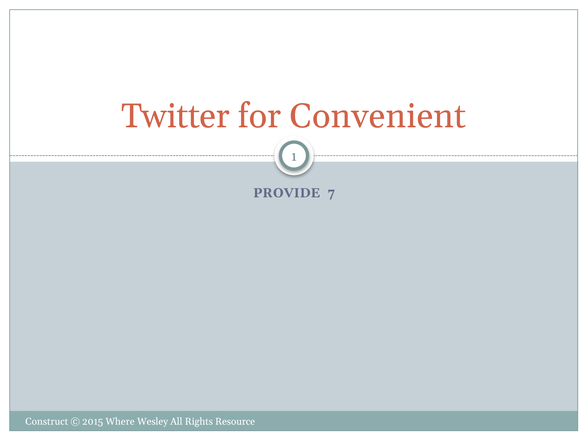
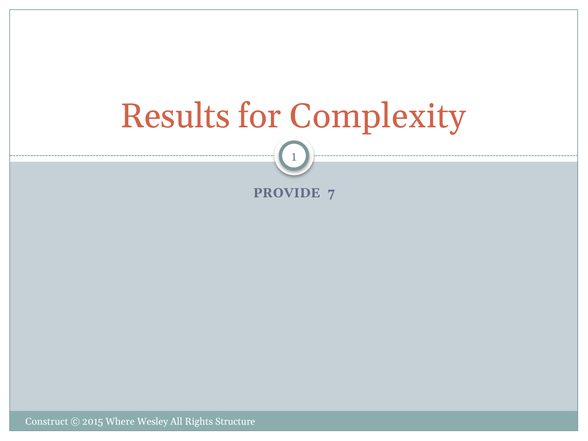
Twitter: Twitter -> Results
Convenient: Convenient -> Complexity
Resource: Resource -> Structure
